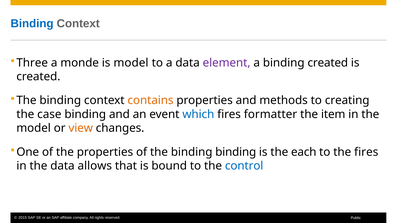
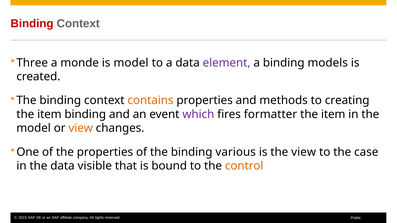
Binding at (32, 24) colour: blue -> red
binding created: created -> models
case at (49, 114): case -> item
which colour: blue -> purple
binding binding: binding -> various
the each: each -> view
the fires: fires -> case
allows: allows -> visible
control colour: blue -> orange
